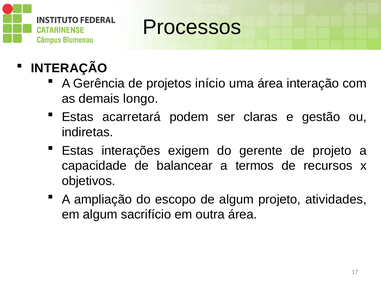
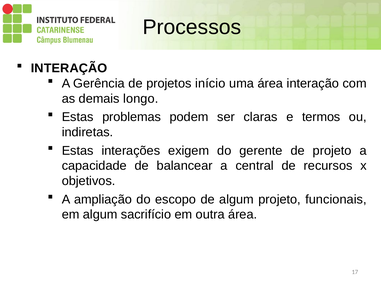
acarretará: acarretará -> problemas
gestão: gestão -> termos
termos: termos -> central
atividades: atividades -> funcionais
